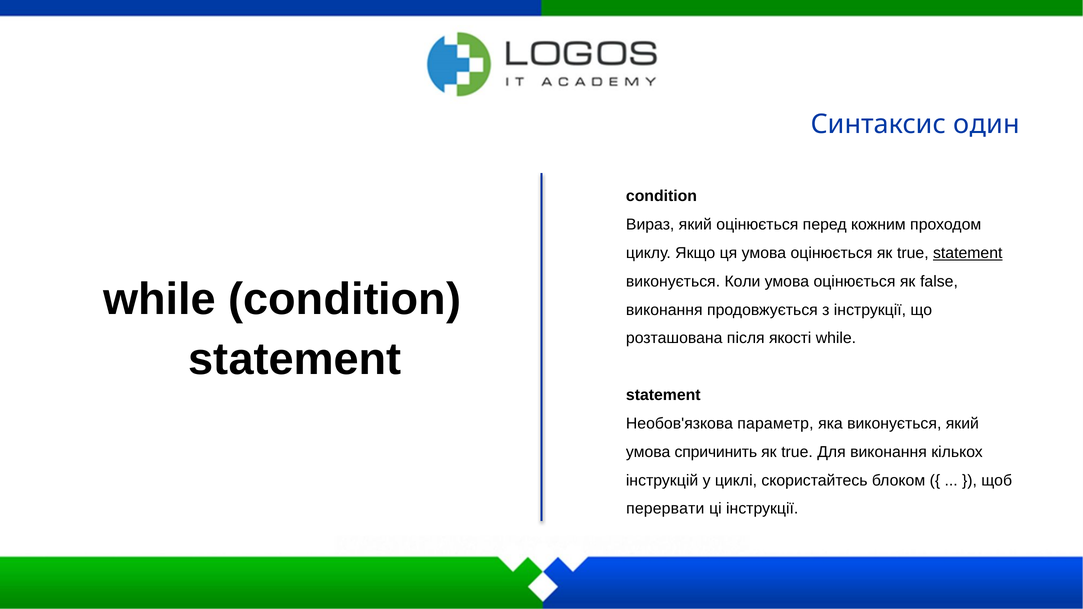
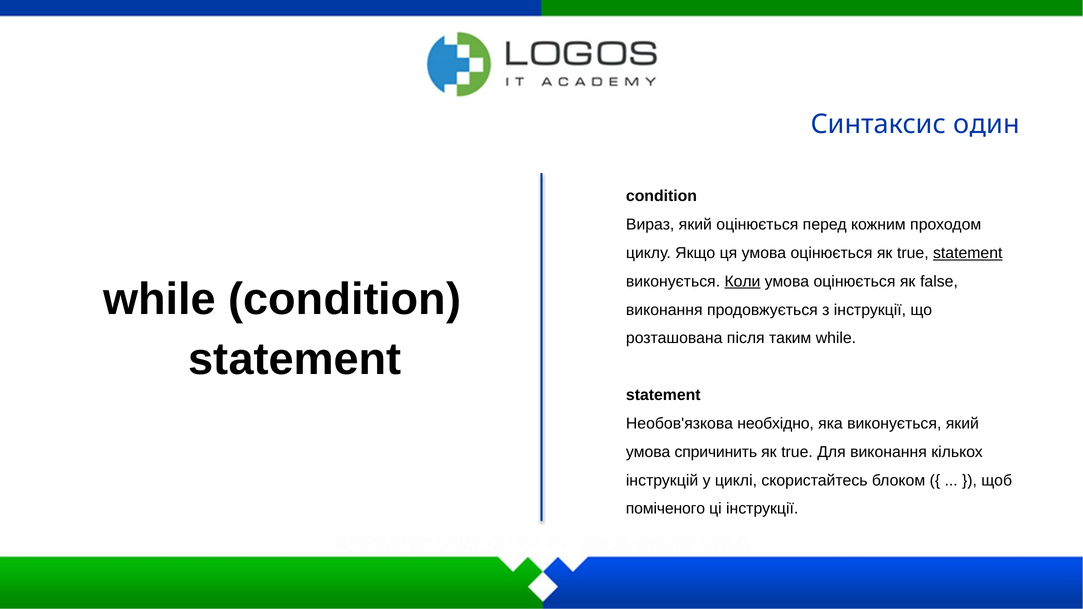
Коли underline: none -> present
якості: якості -> таким
параметр: параметр -> необхідно
перервати: перервати -> поміченого
